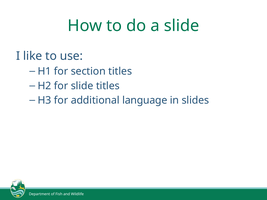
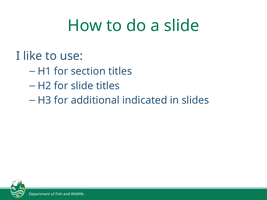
language: language -> indicated
